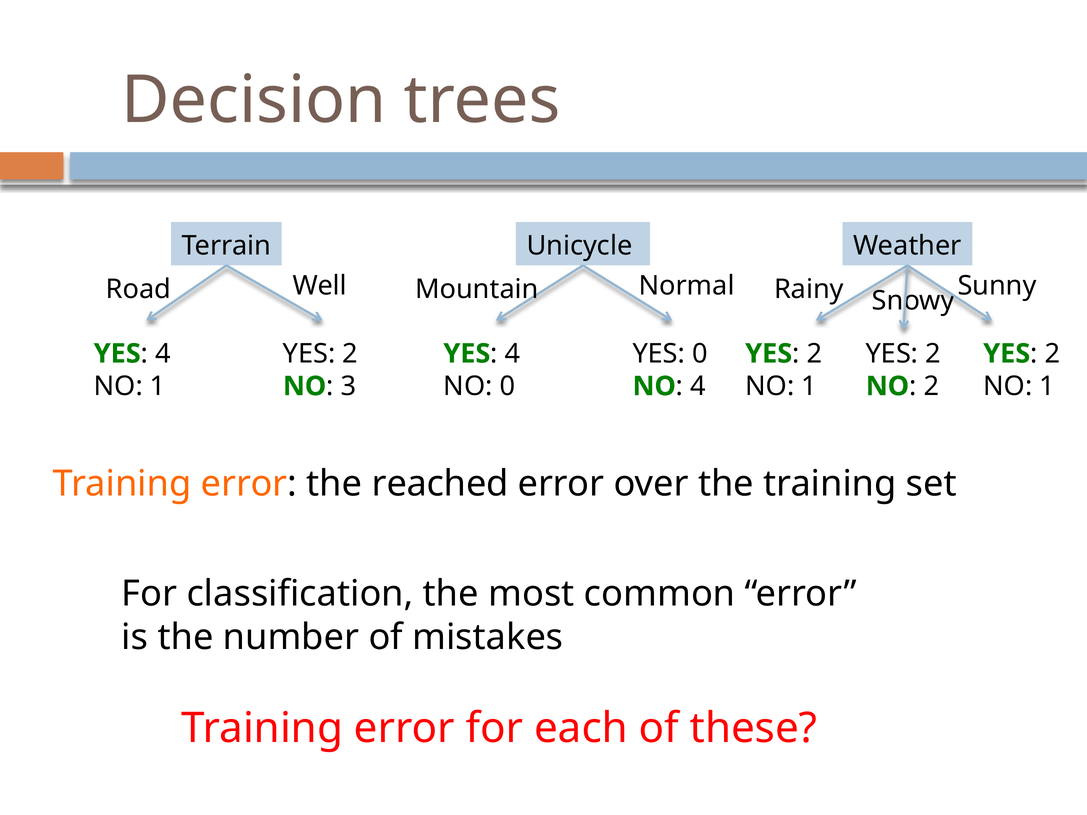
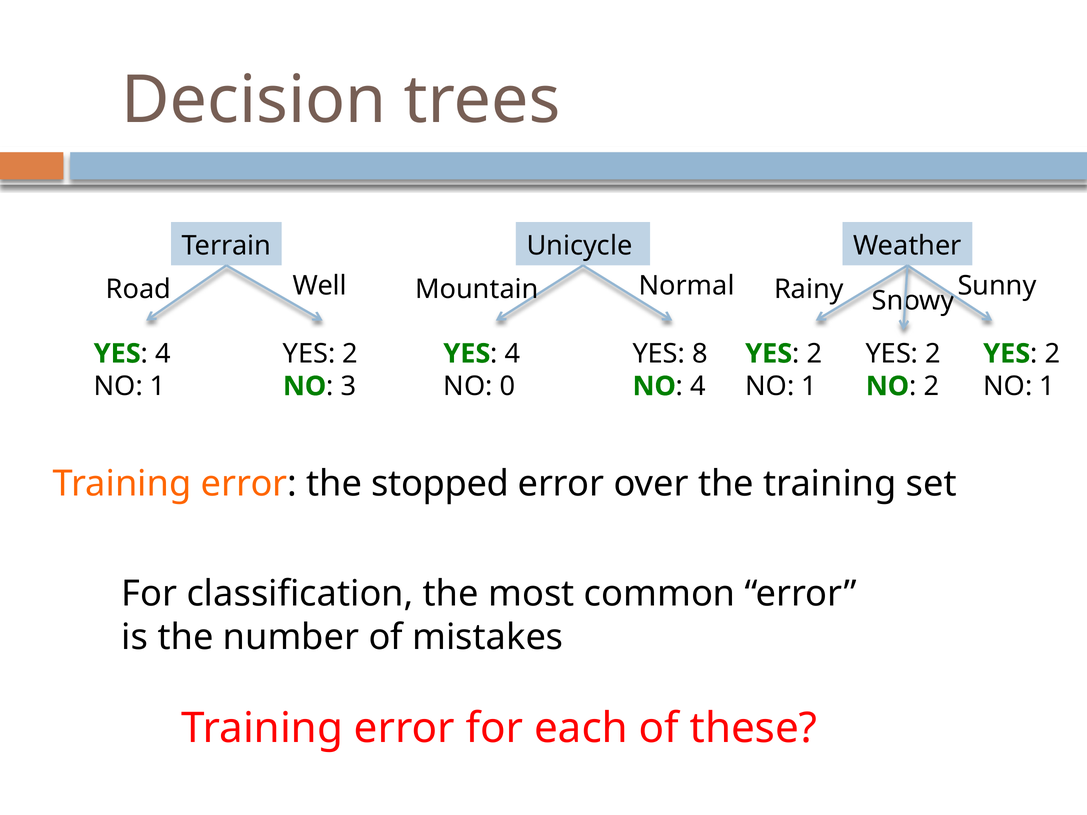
YES 0: 0 -> 8
reached: reached -> stopped
